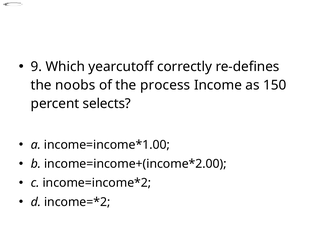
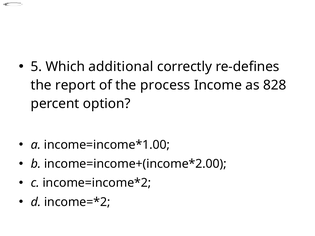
9: 9 -> 5
yearcutoff: yearcutoff -> additional
noobs: noobs -> report
150: 150 -> 828
selects: selects -> option
